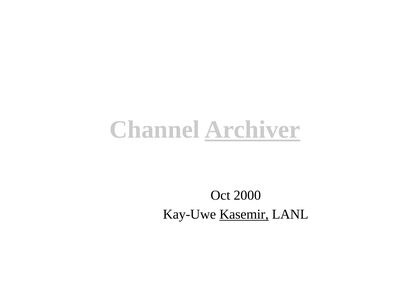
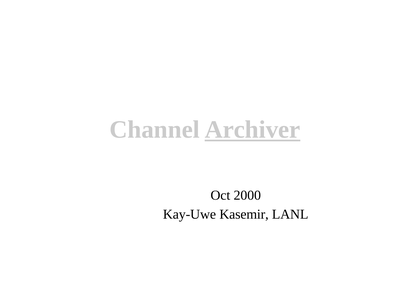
Kasemir underline: present -> none
